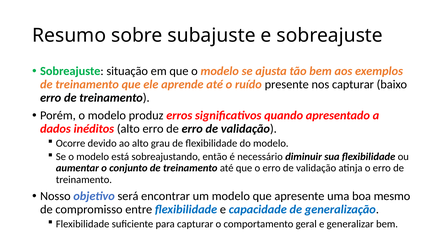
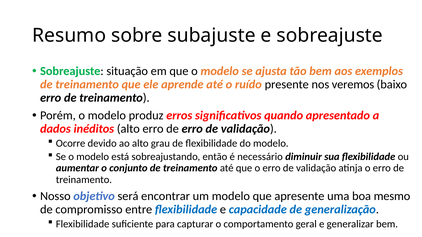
nos capturar: capturar -> veremos
